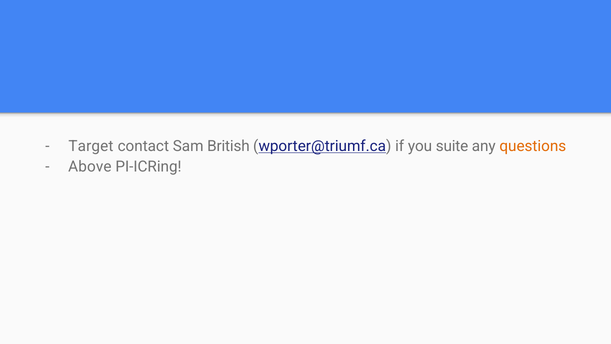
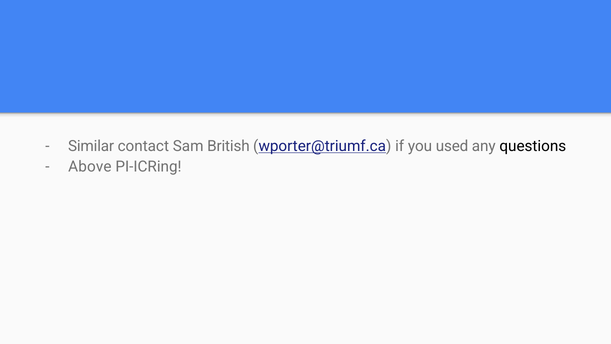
Target: Target -> Similar
suite: suite -> used
questions colour: orange -> black
